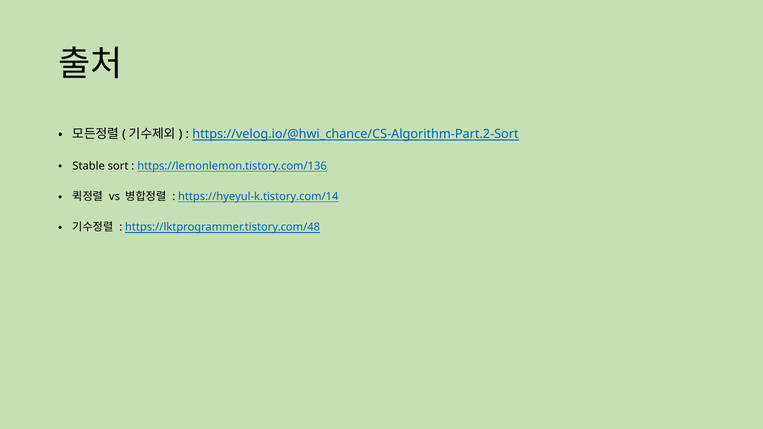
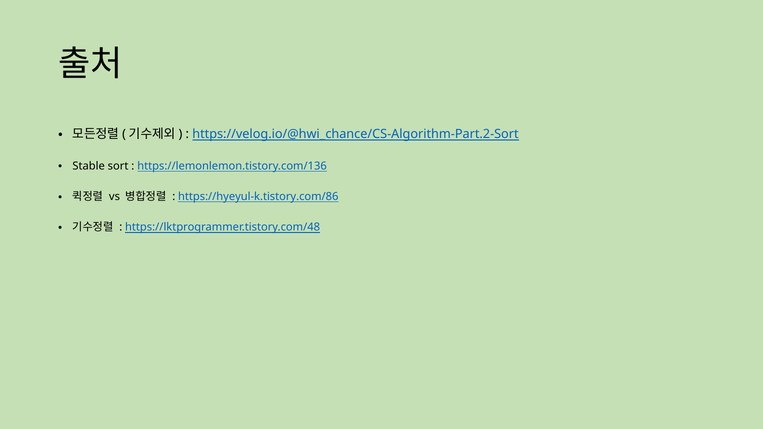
https://hyeyul-k.tistory.com/14: https://hyeyul-k.tistory.com/14 -> https://hyeyul-k.tistory.com/86
